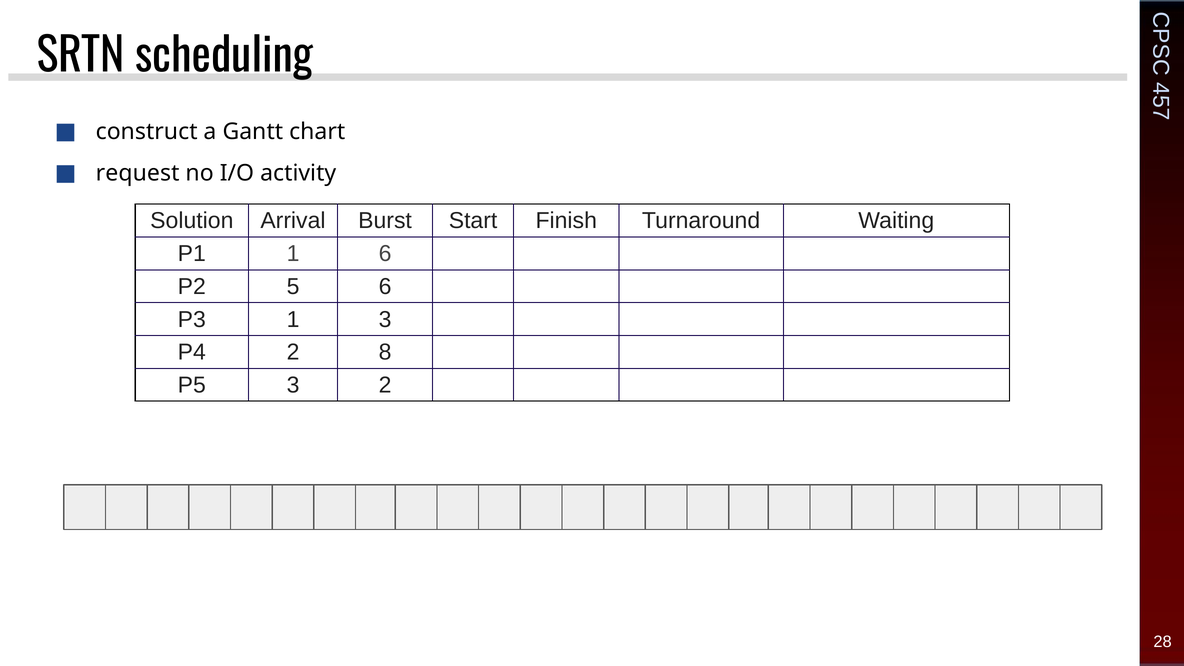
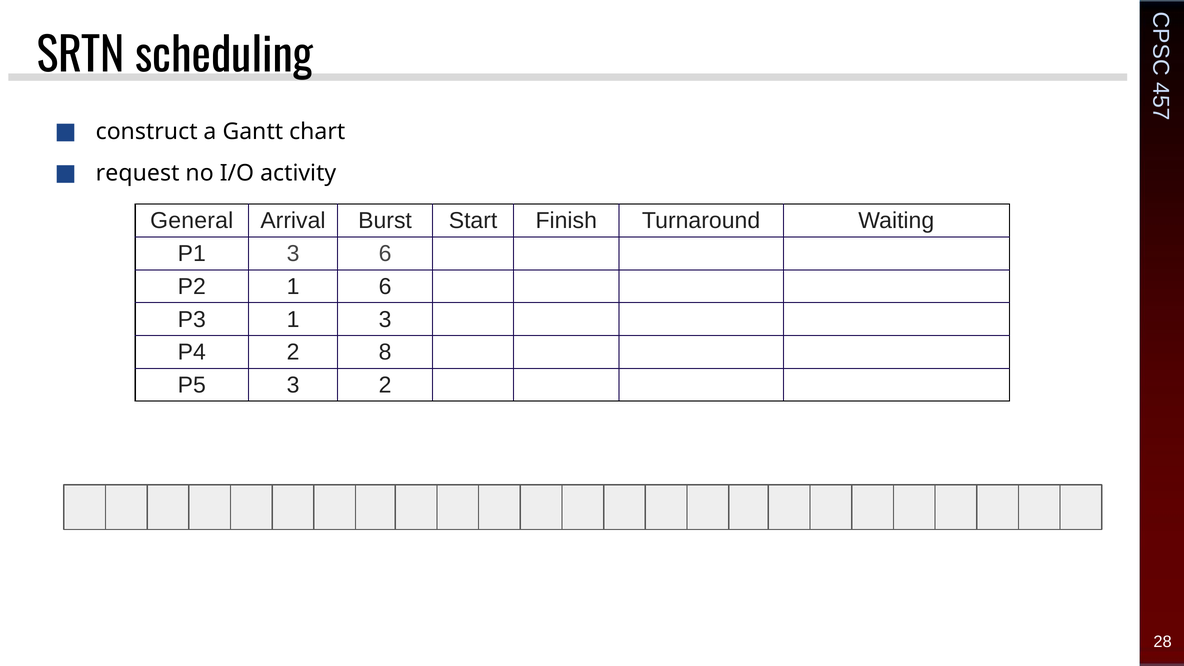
Solution: Solution -> General
P1 1: 1 -> 3
P2 5: 5 -> 1
